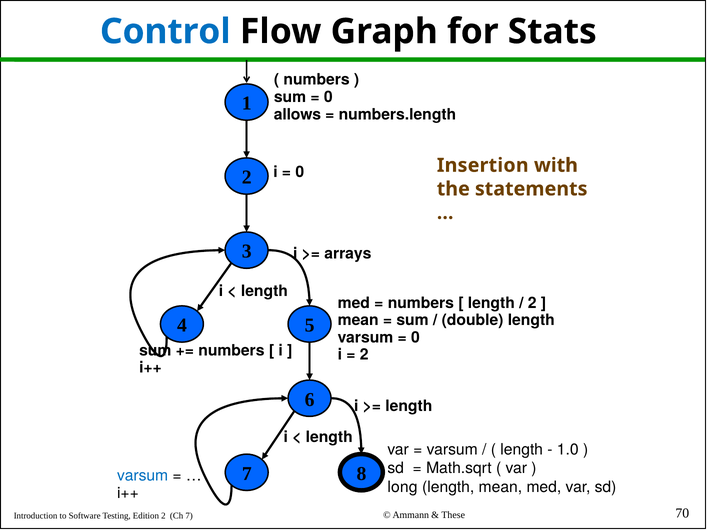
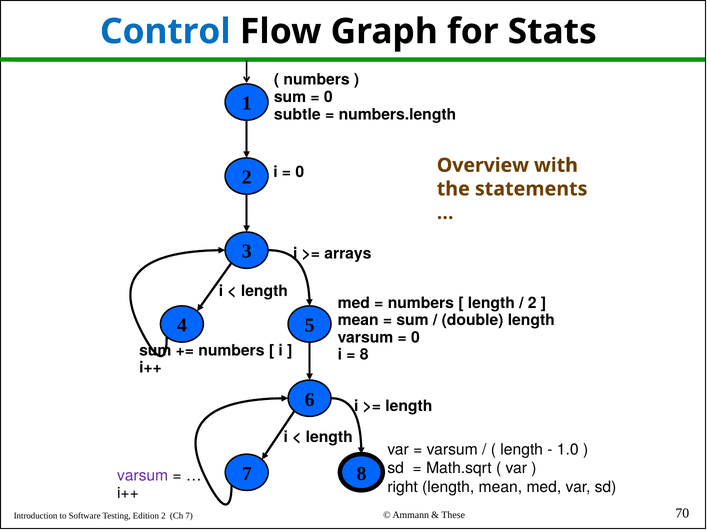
allows: allows -> subtle
Insertion: Insertion -> Overview
2 at (364, 355): 2 -> 8
varsum at (143, 476) colour: blue -> purple
long: long -> right
